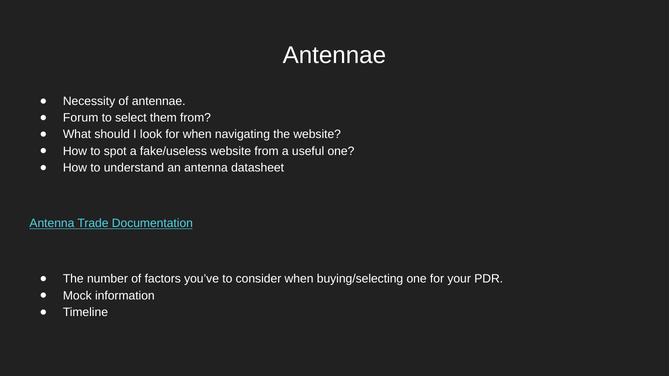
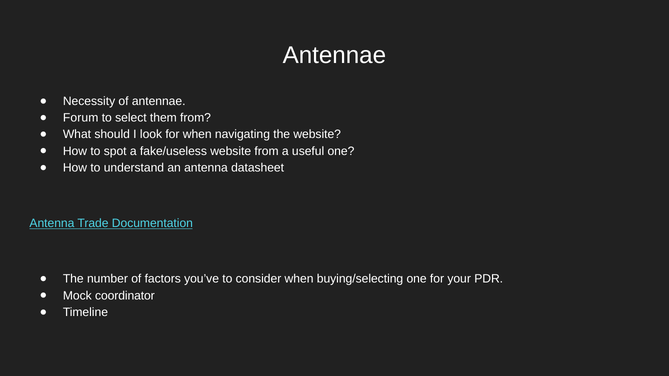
information: information -> coordinator
